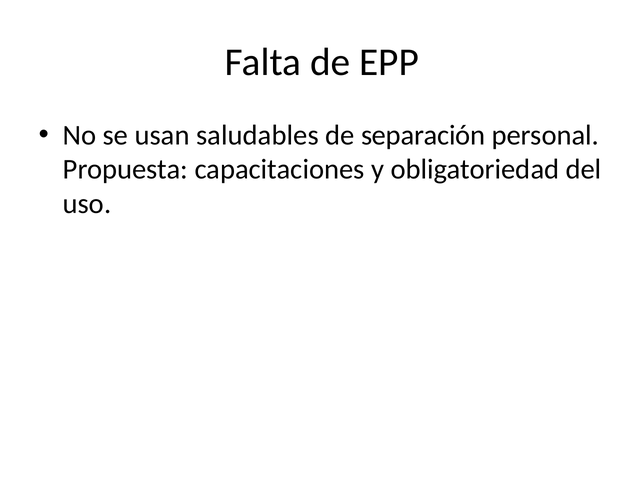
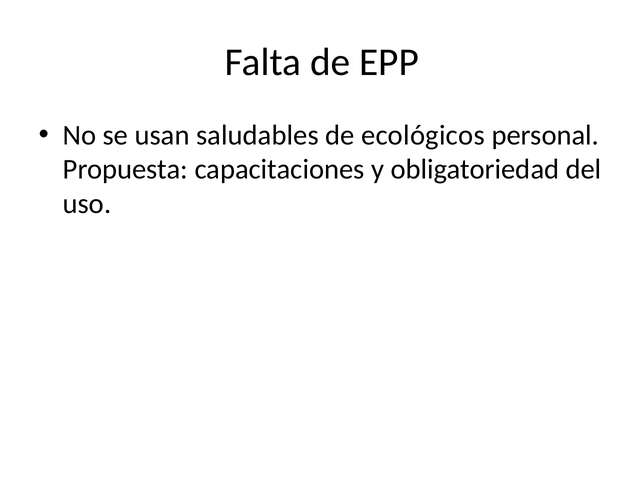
separación: separación -> ecológicos
